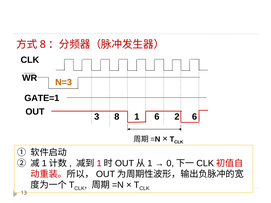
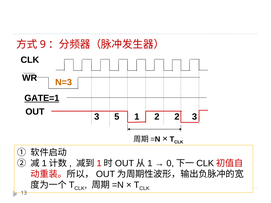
8 at (43, 45): 8 -> 9
GATE=1 underline: none -> present
3 8: 8 -> 5
1 6: 6 -> 2
2 6: 6 -> 3
